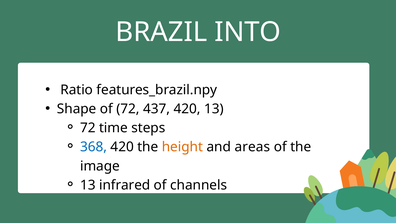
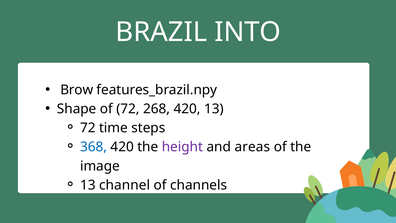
Ratio: Ratio -> Brow
437: 437 -> 268
height colour: orange -> purple
infrared: infrared -> channel
